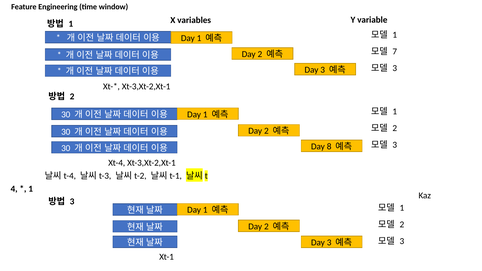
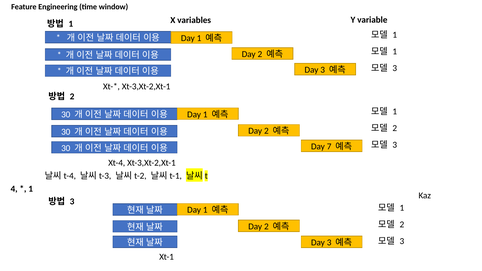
7 at (395, 51): 7 -> 1
8: 8 -> 7
